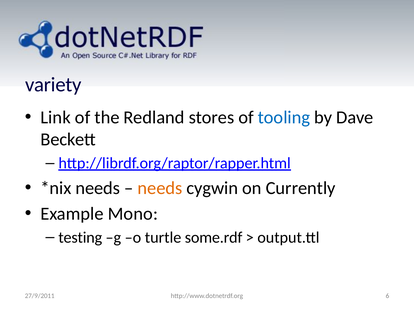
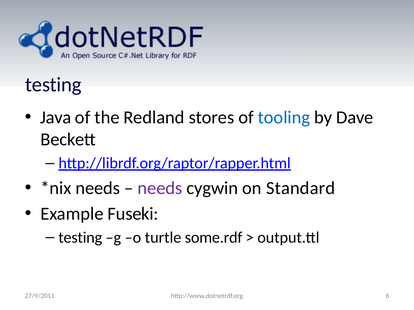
variety at (53, 85): variety -> testing
Link: Link -> Java
needs at (160, 188) colour: orange -> purple
Currently: Currently -> Standard
Mono: Mono -> Fuseki
